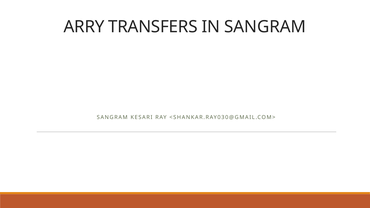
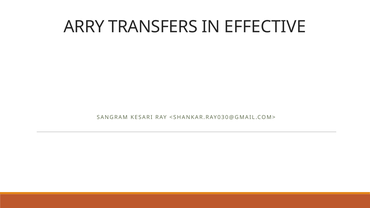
IN SANGRAM: SANGRAM -> EFFECTIVE
